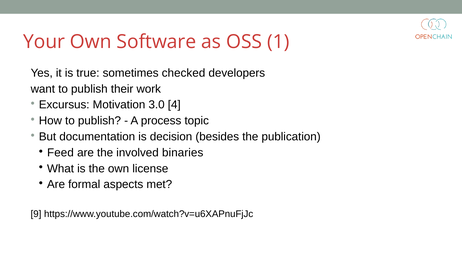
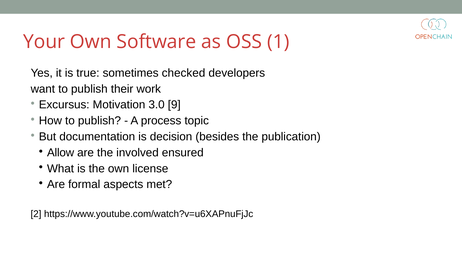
4: 4 -> 9
Feed: Feed -> Allow
binaries: binaries -> ensured
9: 9 -> 2
